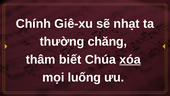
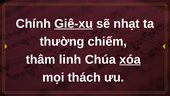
Giê-xu underline: none -> present
chăng: chăng -> chiếm
biết: biết -> linh
luống: luống -> thách
